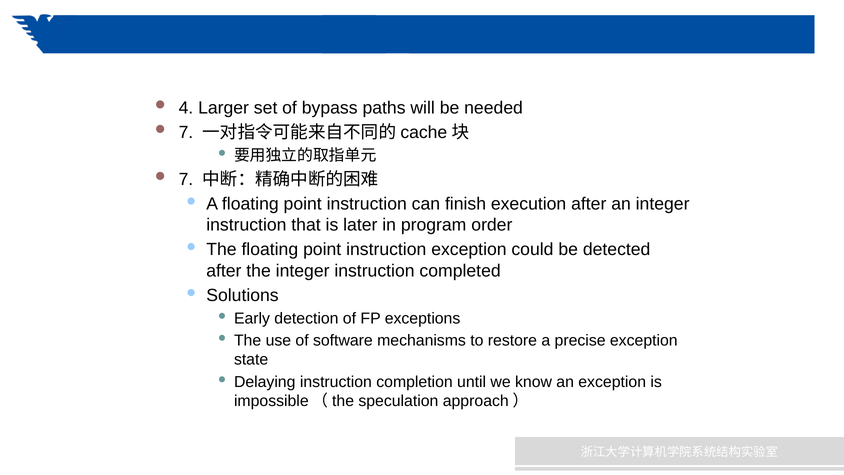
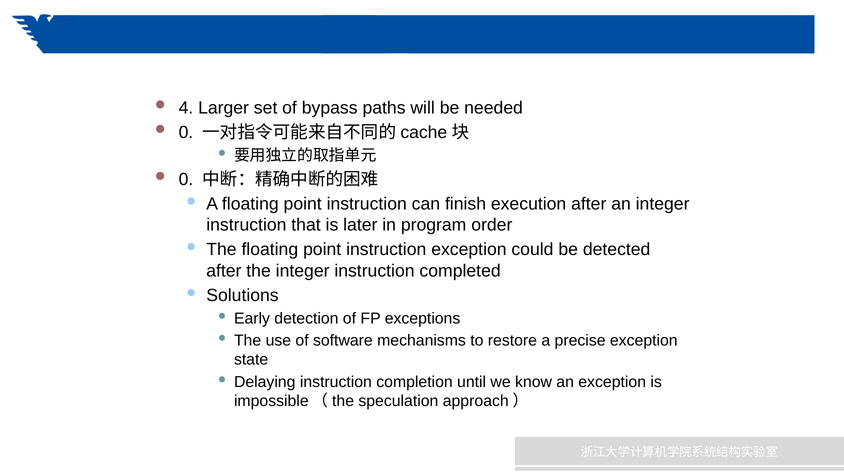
7 at (186, 132): 7 -> 0
7 at (186, 179): 7 -> 0
